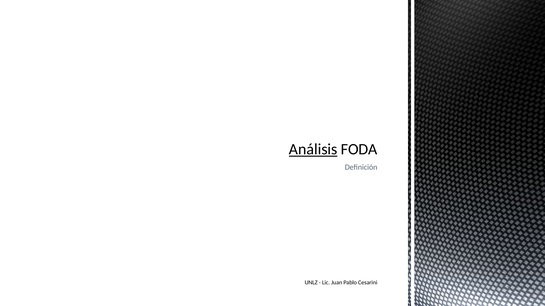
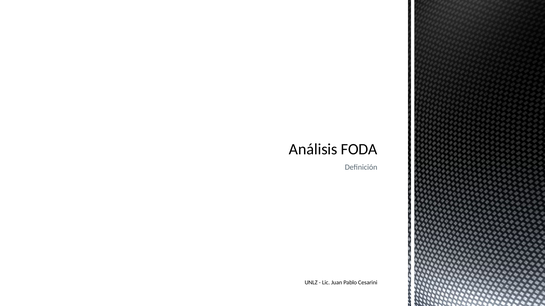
Análisis underline: present -> none
